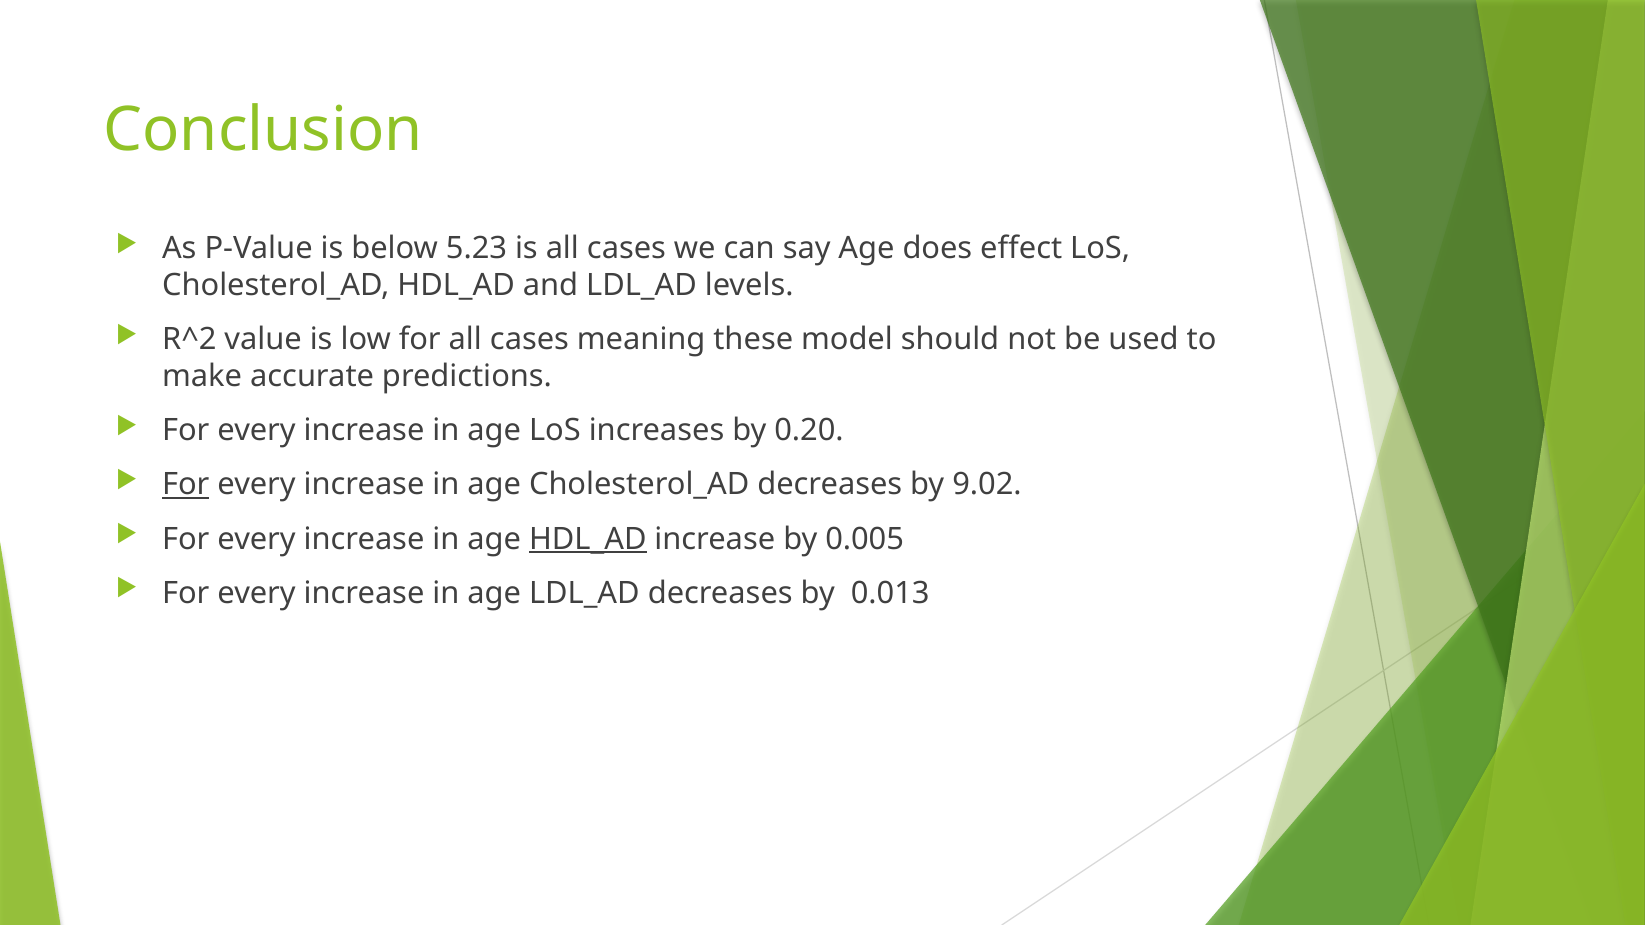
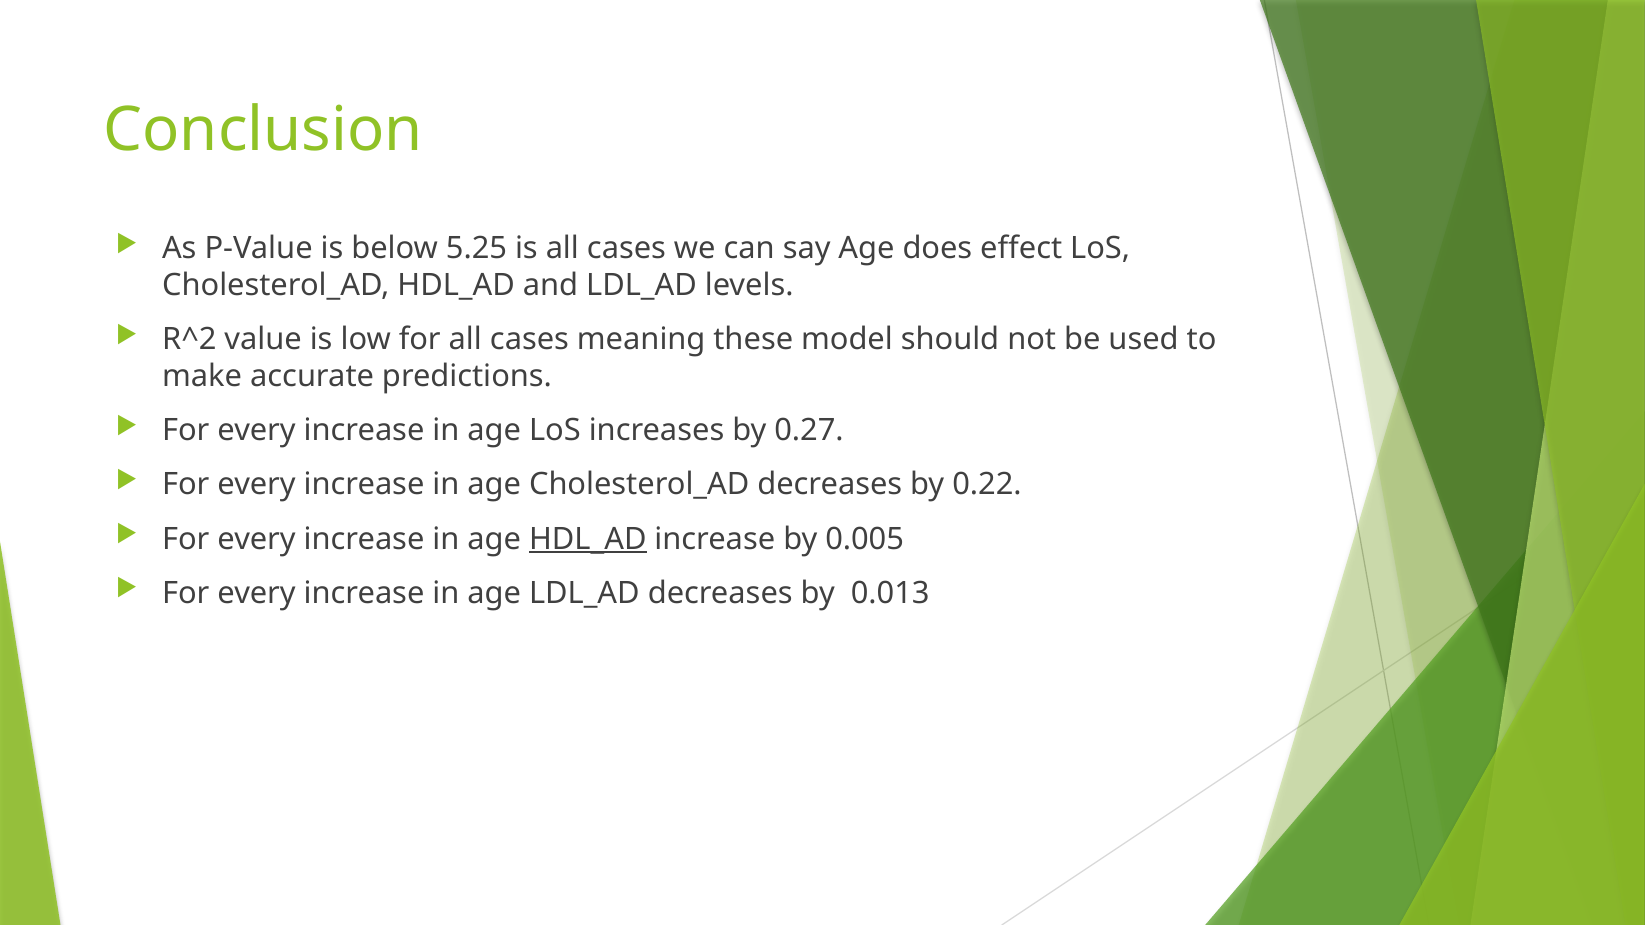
5.23: 5.23 -> 5.25
0.20: 0.20 -> 0.27
For at (186, 485) underline: present -> none
9.02: 9.02 -> 0.22
